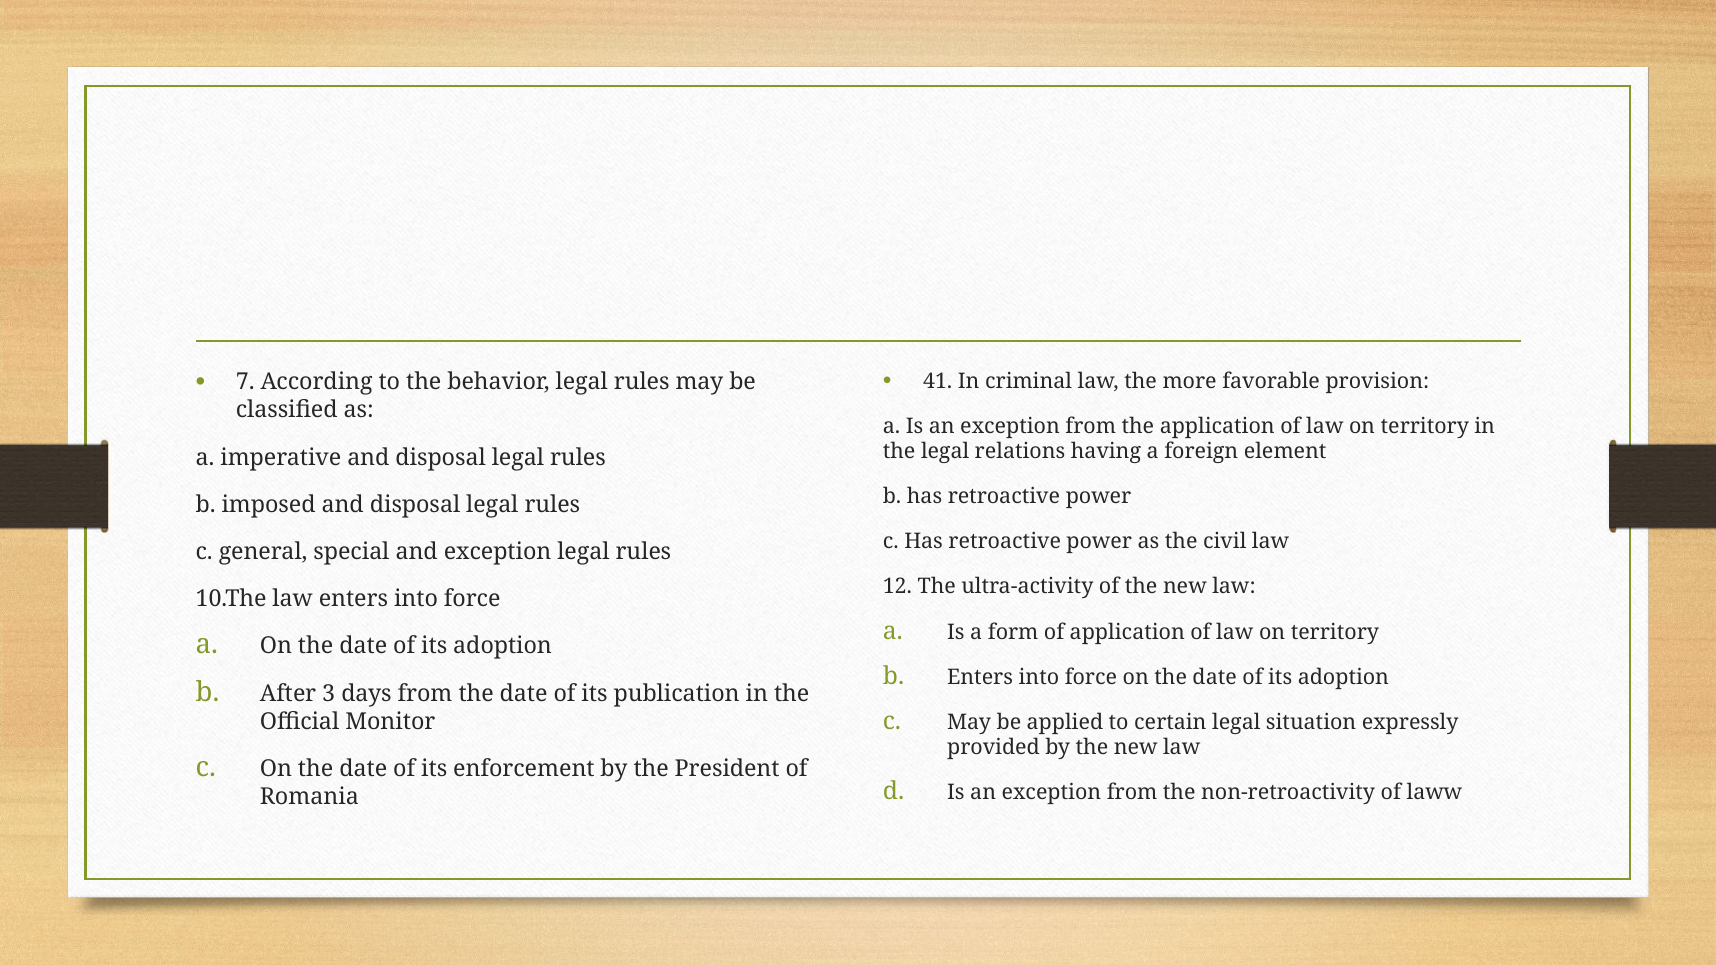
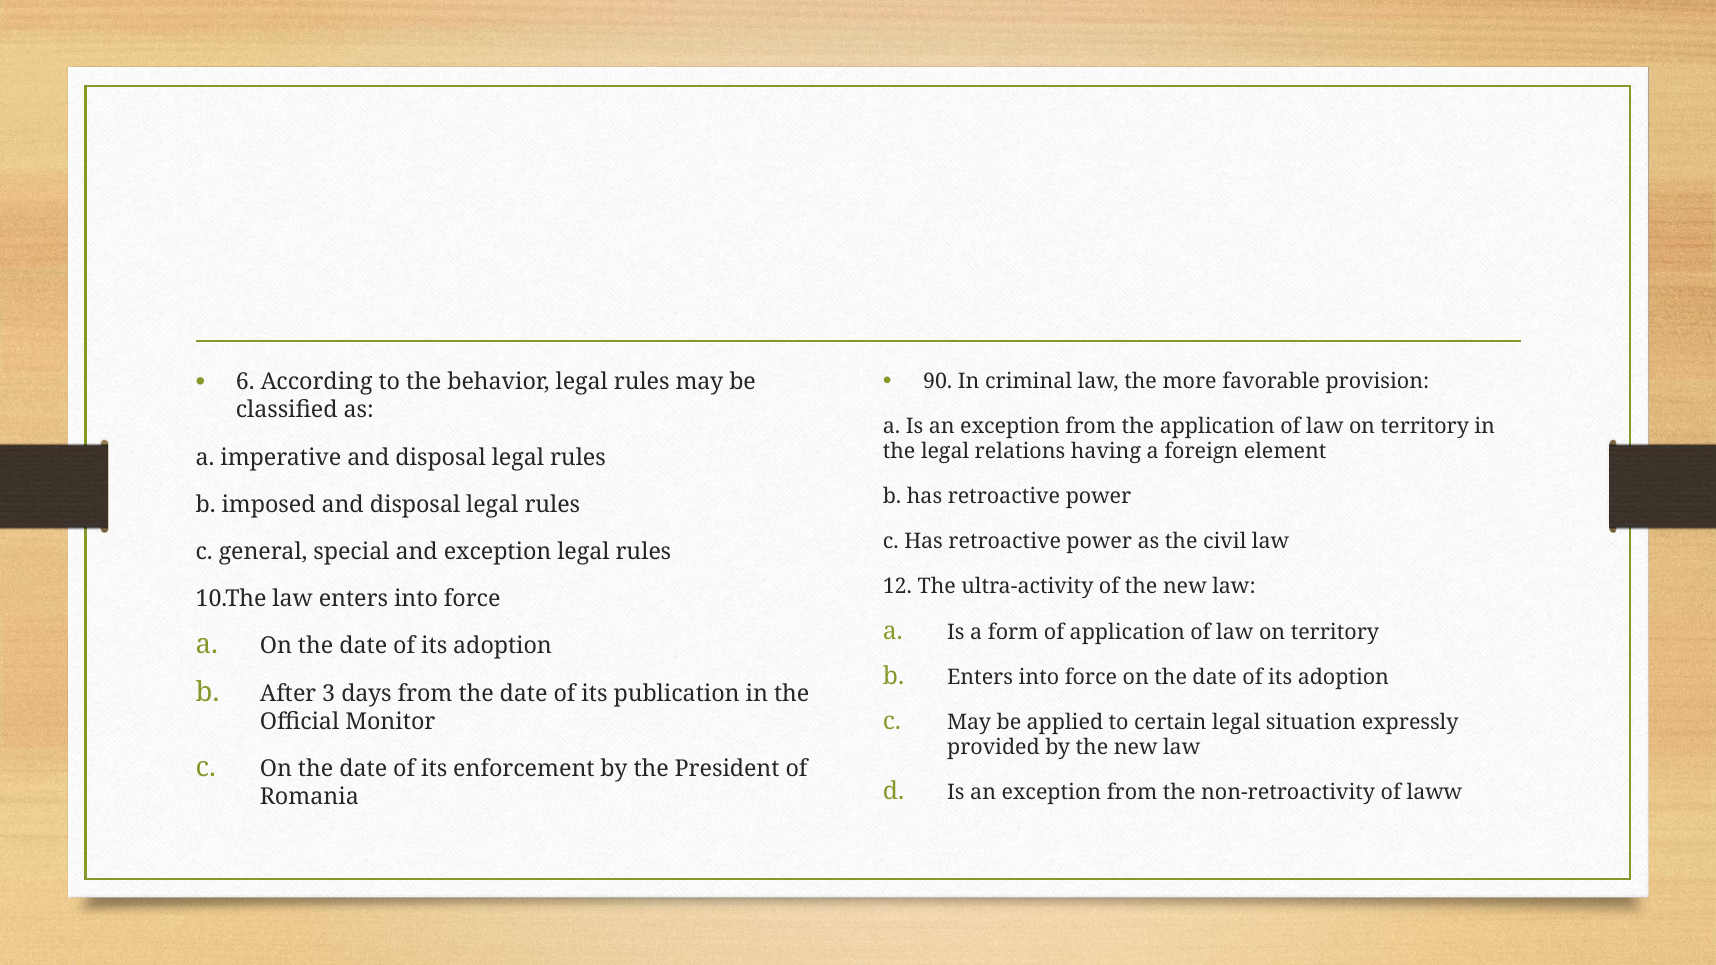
7: 7 -> 6
41: 41 -> 90
